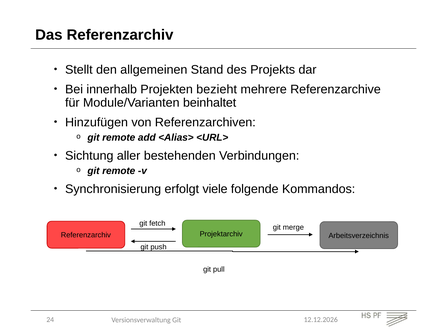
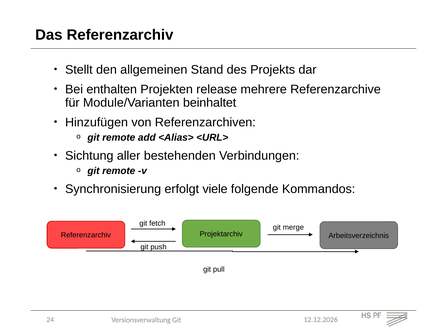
innerhalb: innerhalb -> enthalten
bezieht: bezieht -> release
